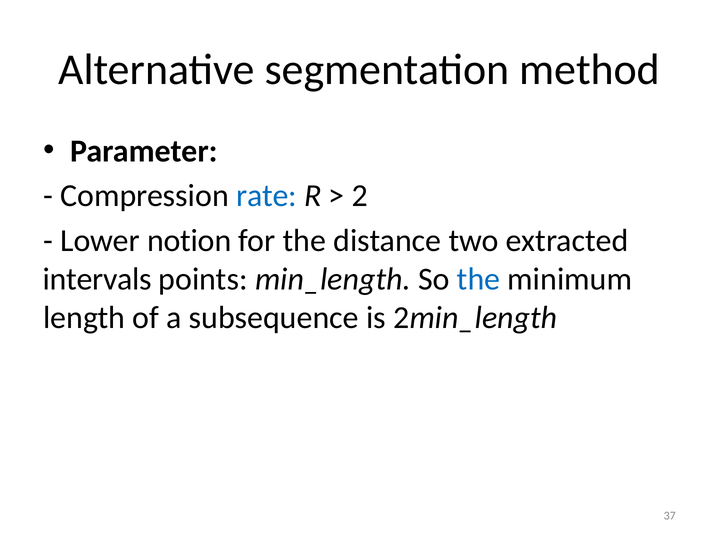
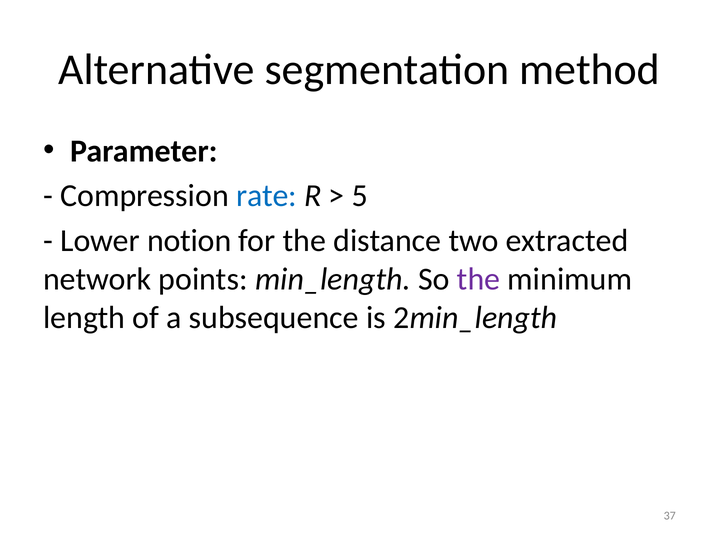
2: 2 -> 5
intervals: intervals -> network
the at (479, 279) colour: blue -> purple
